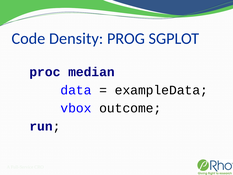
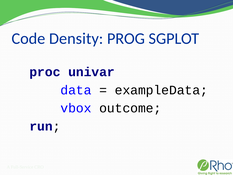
median: median -> univar
